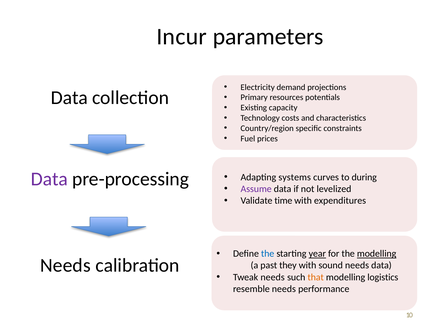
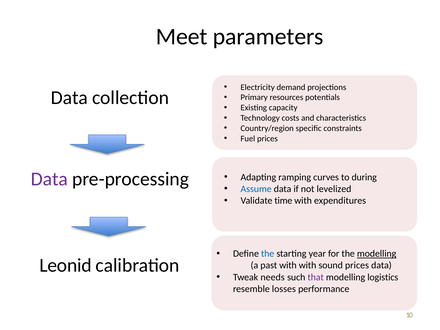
Incur: Incur -> Meet
systems: systems -> ramping
Assume colour: purple -> blue
year underline: present -> none
Needs at (65, 265): Needs -> Leonid
past they: they -> with
sound needs: needs -> prices
that colour: orange -> purple
resemble needs: needs -> losses
